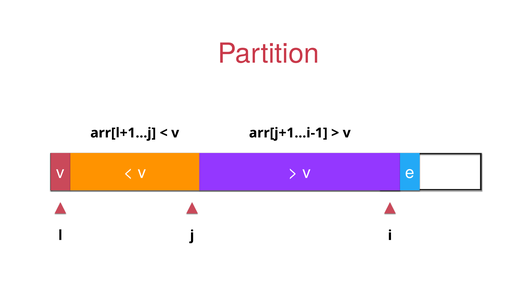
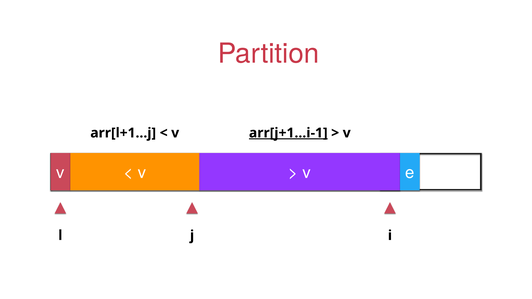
arr[j+1…i-1 underline: none -> present
